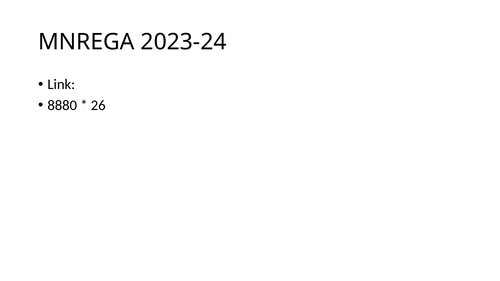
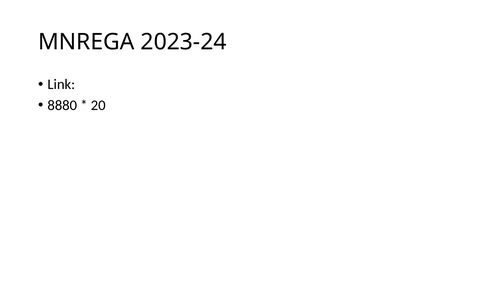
26: 26 -> 20
